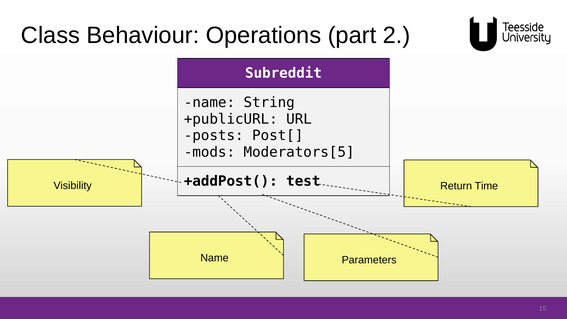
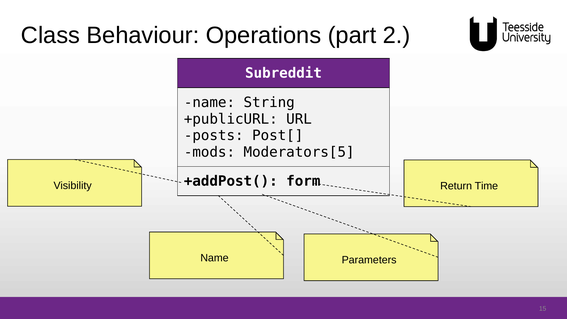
test: test -> form
